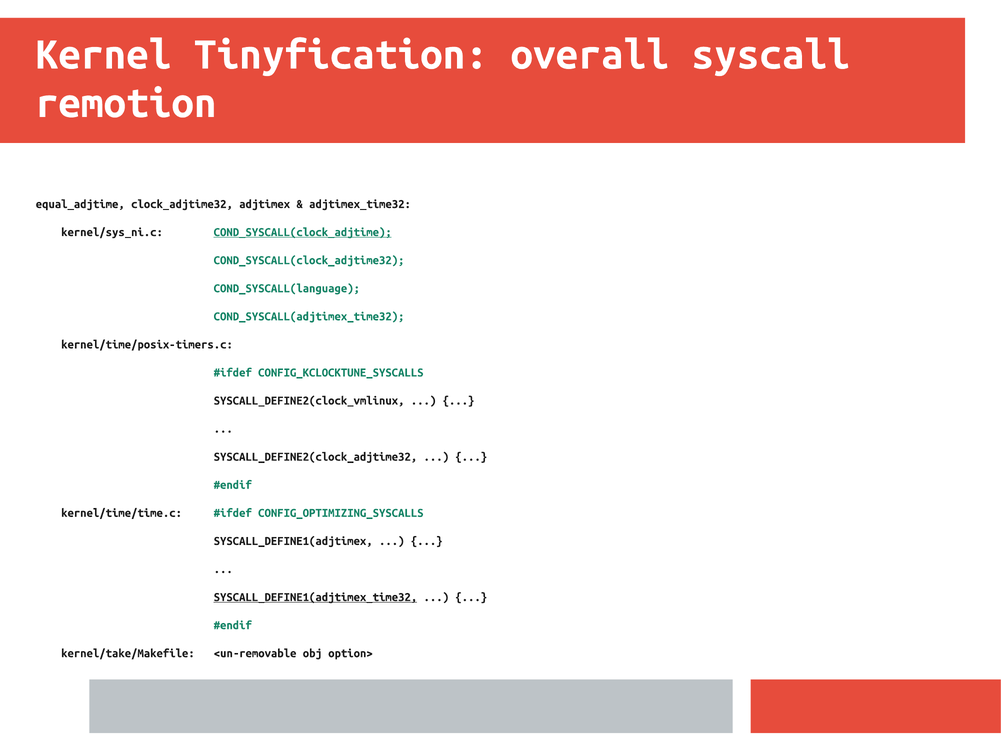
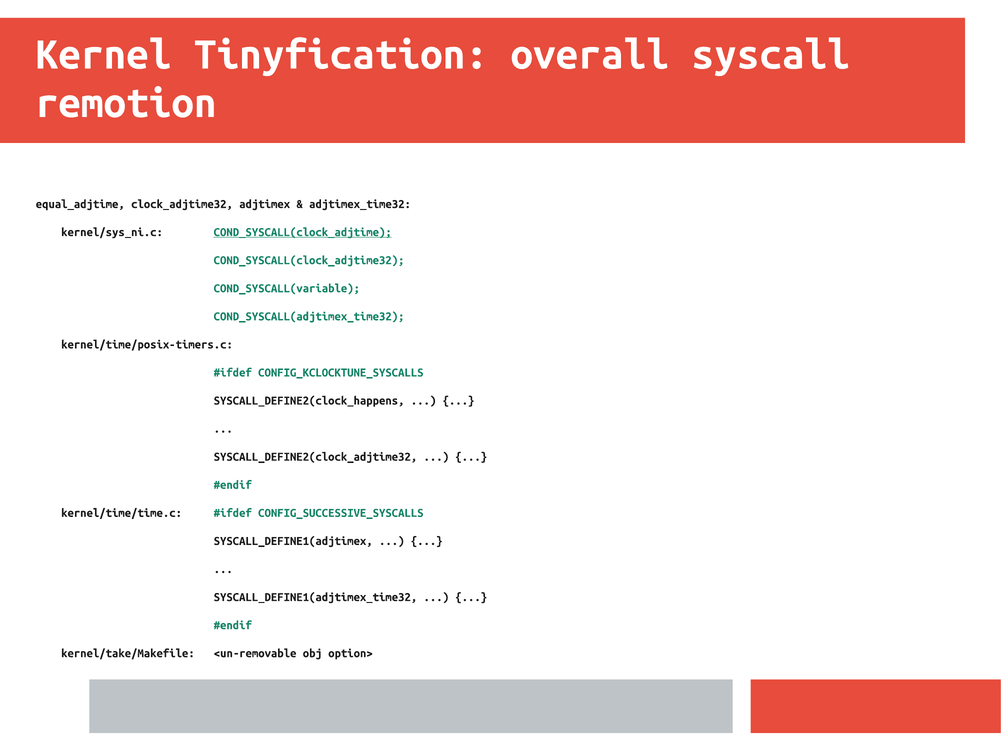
COND_SYSCALL(language: COND_SYSCALL(language -> COND_SYSCALL(variable
SYSCALL_DEFINE2(clock_vmlinux: SYSCALL_DEFINE2(clock_vmlinux -> SYSCALL_DEFINE2(clock_happens
CONFIG_OPTIMIZING_SYSCALLS: CONFIG_OPTIMIZING_SYSCALLS -> CONFIG_SUCCESSIVE_SYSCALLS
SYSCALL_DEFINE1(adjtimex_time32 underline: present -> none
